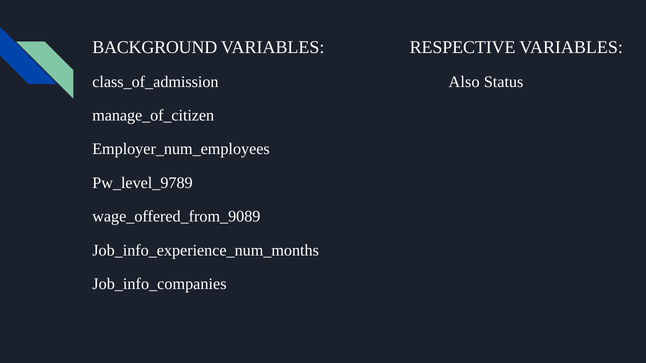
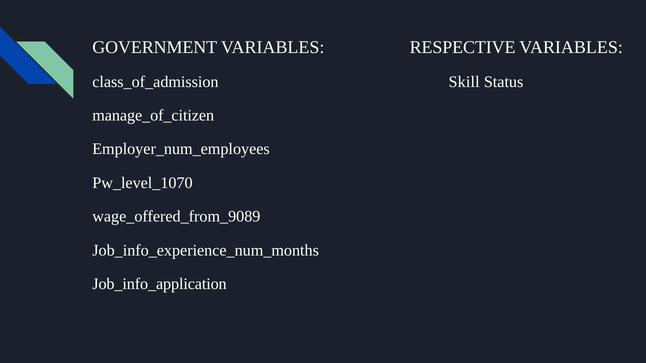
BACKGROUND: BACKGROUND -> GOVERNMENT
Also: Also -> Skill
Pw_level_9789: Pw_level_9789 -> Pw_level_1070
Job_info_companies: Job_info_companies -> Job_info_application
